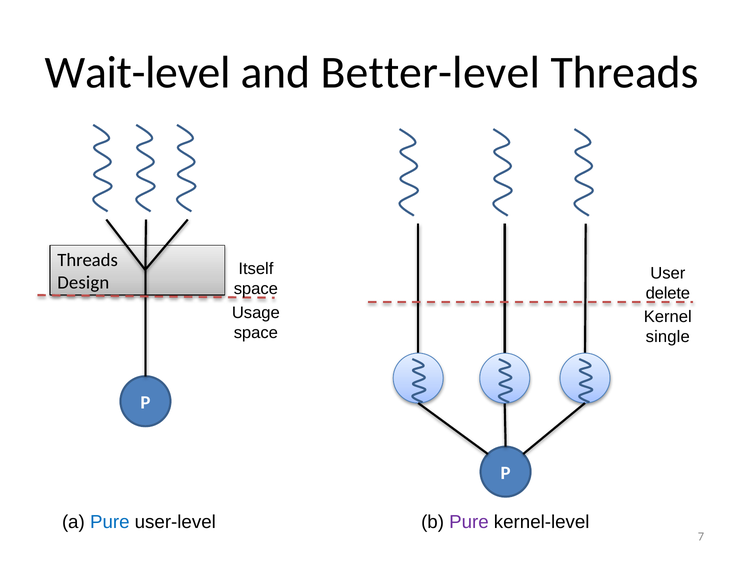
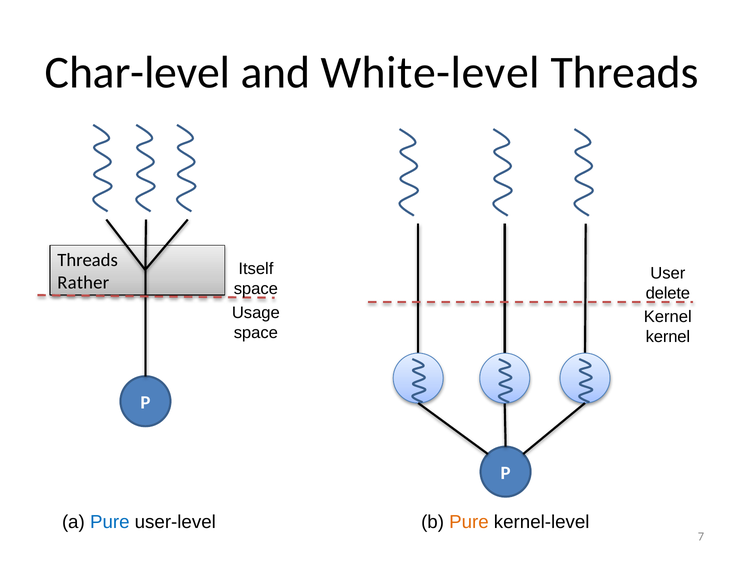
Wait-level: Wait-level -> Char-level
Better-level: Better-level -> White-level
Design: Design -> Rather
single at (668, 337): single -> kernel
Pure at (469, 522) colour: purple -> orange
